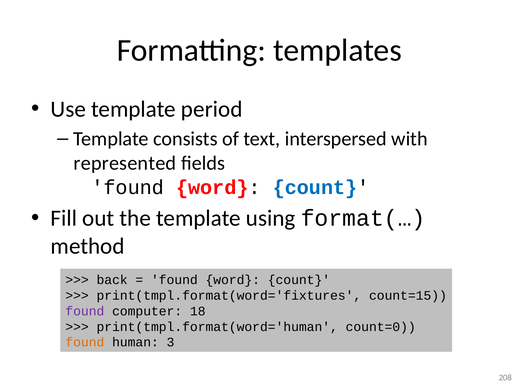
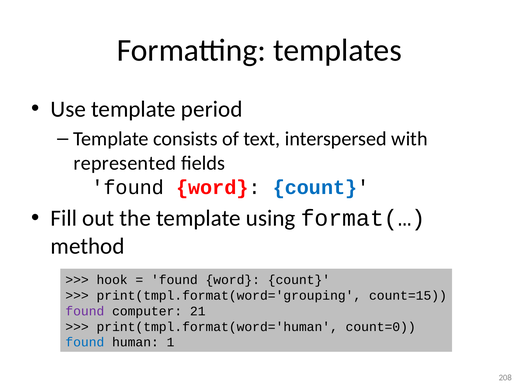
back: back -> hook
print(tmpl.format(word='fixtures: print(tmpl.format(word='fixtures -> print(tmpl.format(word='grouping
18: 18 -> 21
found at (85, 342) colour: orange -> blue
3: 3 -> 1
